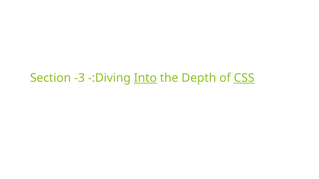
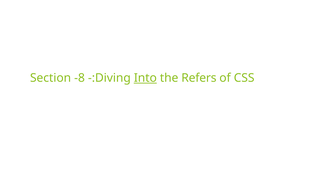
-3: -3 -> -8
Depth: Depth -> Refers
CSS underline: present -> none
